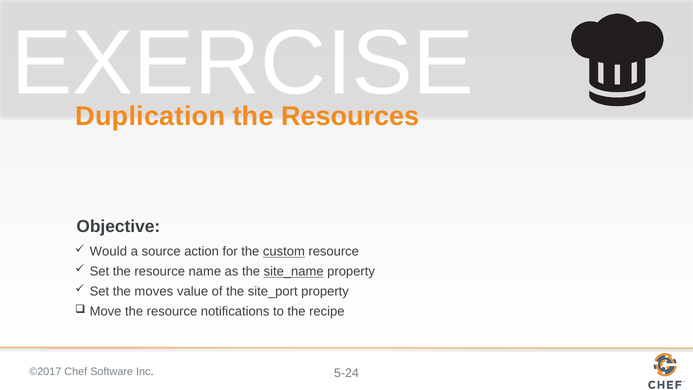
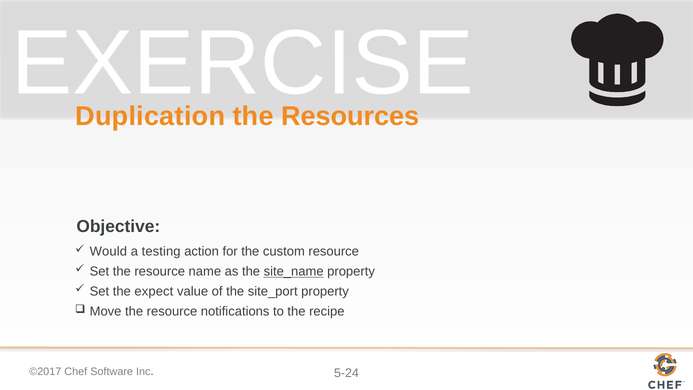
source: source -> testing
custom underline: present -> none
moves: moves -> expect
